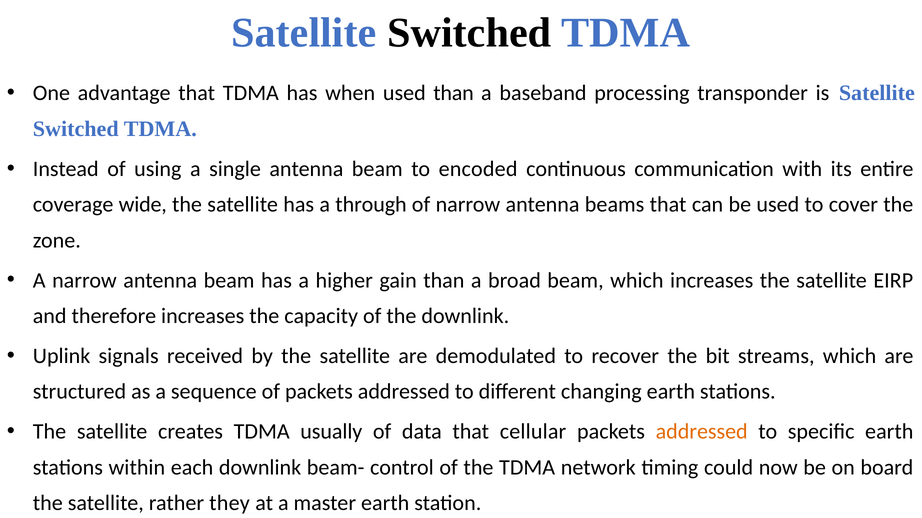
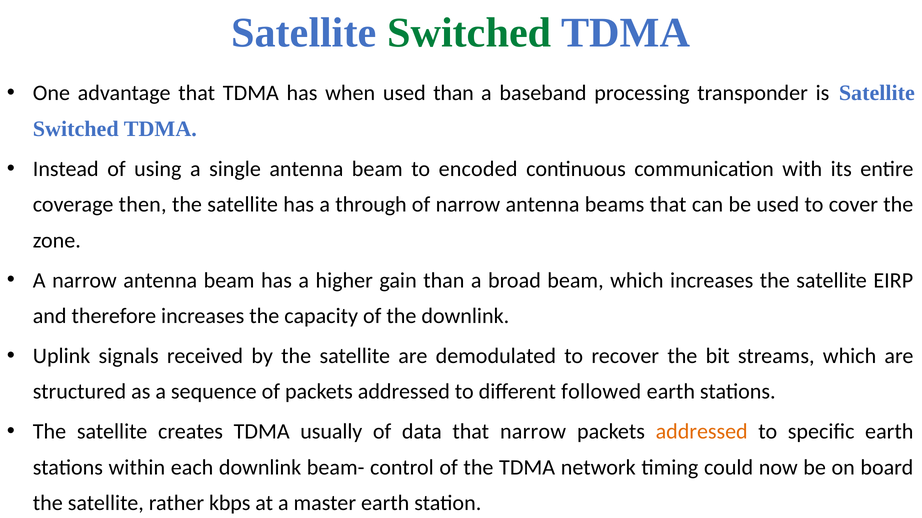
Switched at (469, 33) colour: black -> green
wide: wide -> then
changing: changing -> followed
that cellular: cellular -> narrow
they: they -> kbps
